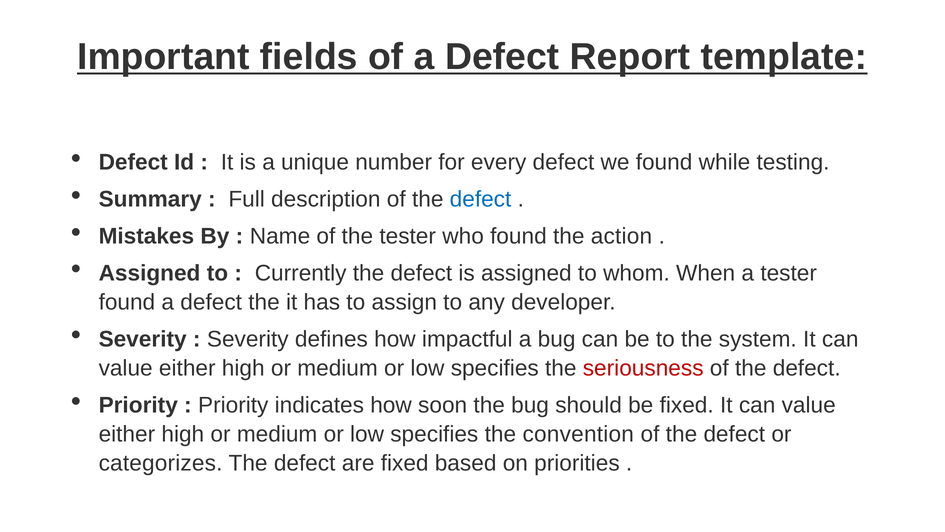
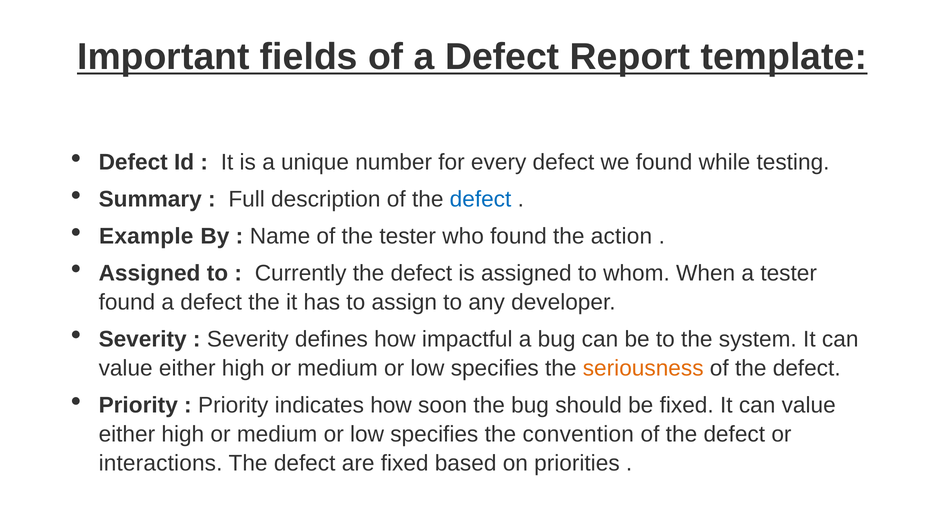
Mistakes: Mistakes -> Example
seriousness colour: red -> orange
categorizes: categorizes -> interactions
